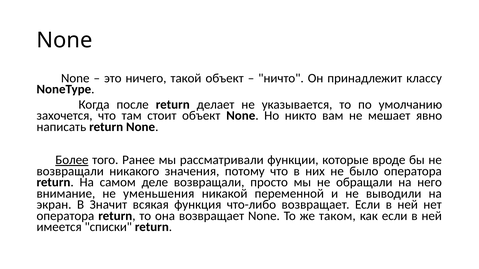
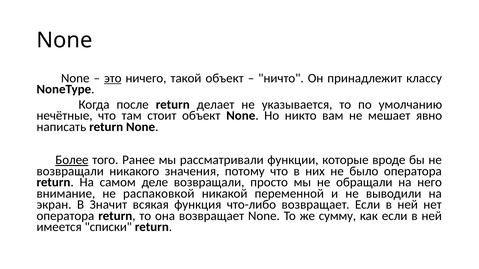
это underline: none -> present
захочется: захочется -> нечётные
уменьшения: уменьшения -> распаковкой
таком: таком -> сумму
